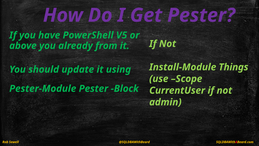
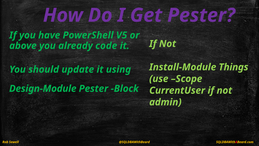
from: from -> code
Pester-Module: Pester-Module -> Design-Module
